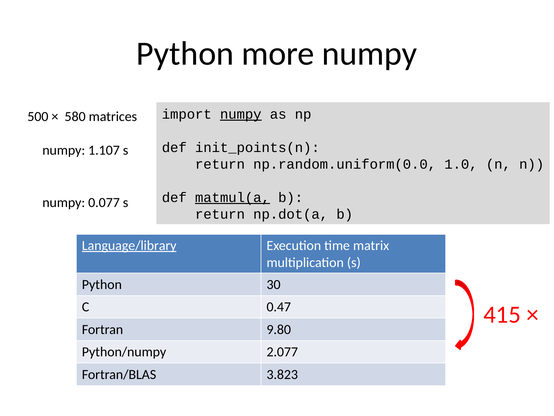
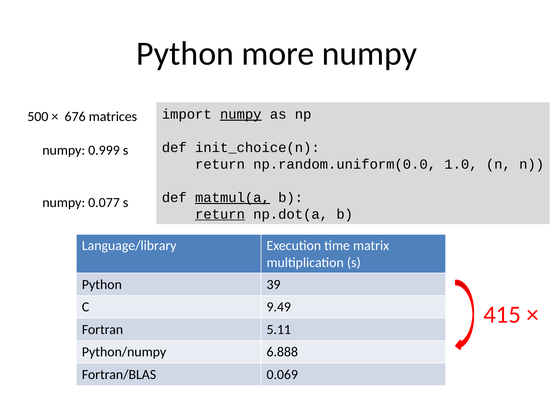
580: 580 -> 676
init_points(n: init_points(n -> init_choice(n
1.107: 1.107 -> 0.999
return at (220, 214) underline: none -> present
Language/library underline: present -> none
30: 30 -> 39
0.47: 0.47 -> 9.49
9.80: 9.80 -> 5.11
2.077: 2.077 -> 6.888
3.823: 3.823 -> 0.069
